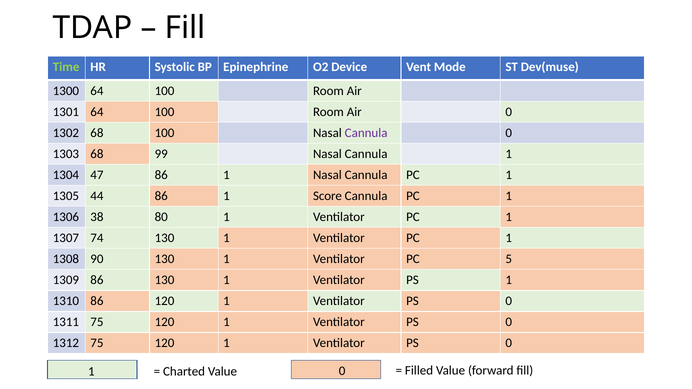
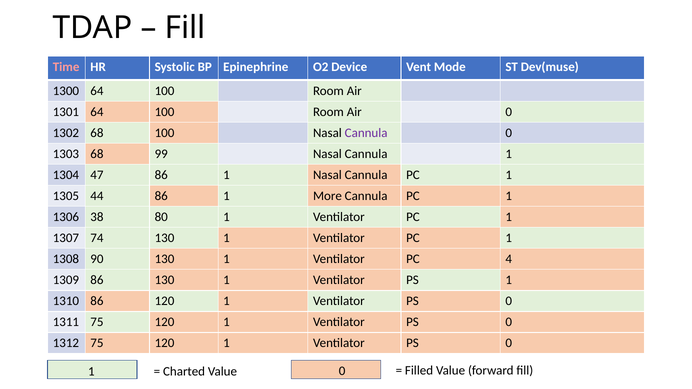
Time colour: light green -> pink
Score: Score -> More
5: 5 -> 4
